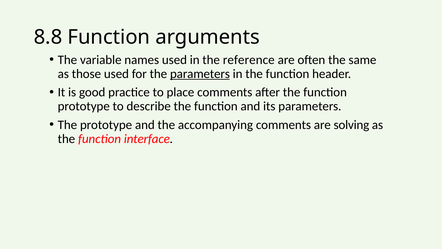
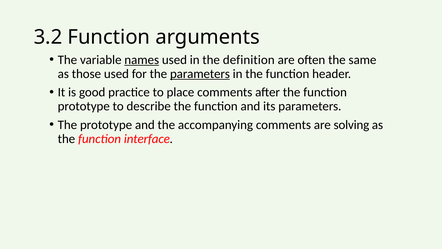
8.8: 8.8 -> 3.2
names underline: none -> present
reference: reference -> definition
